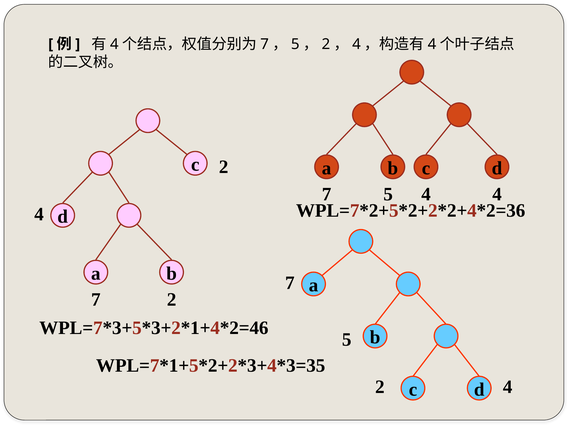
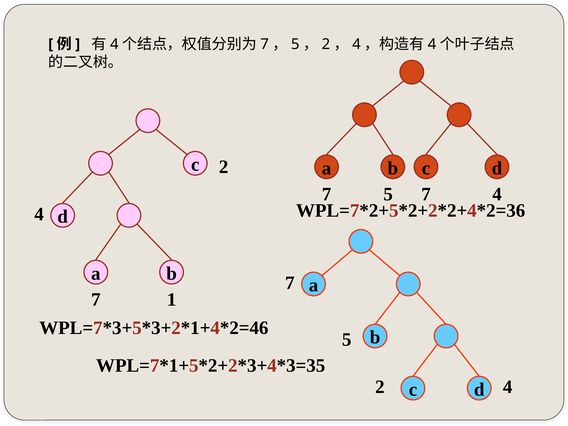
5 4: 4 -> 7
7 2: 2 -> 1
